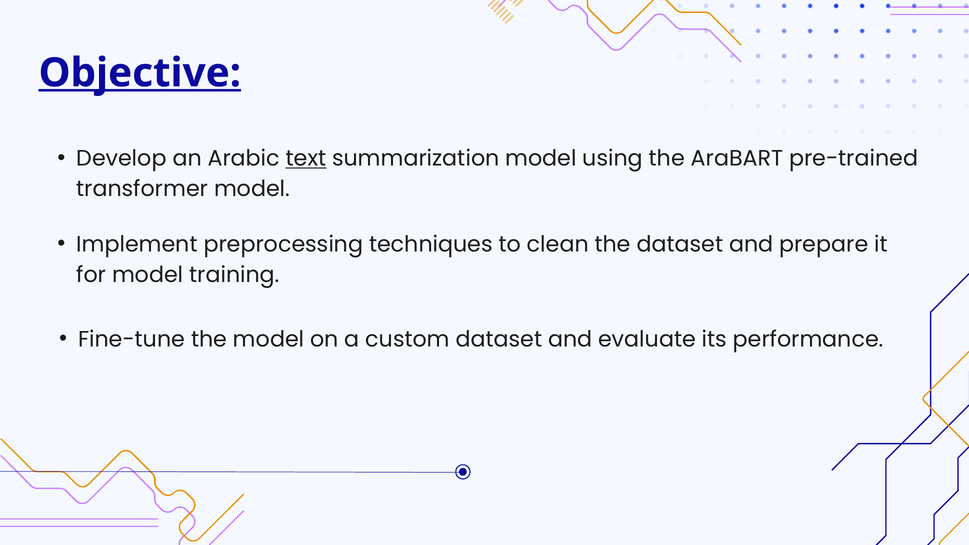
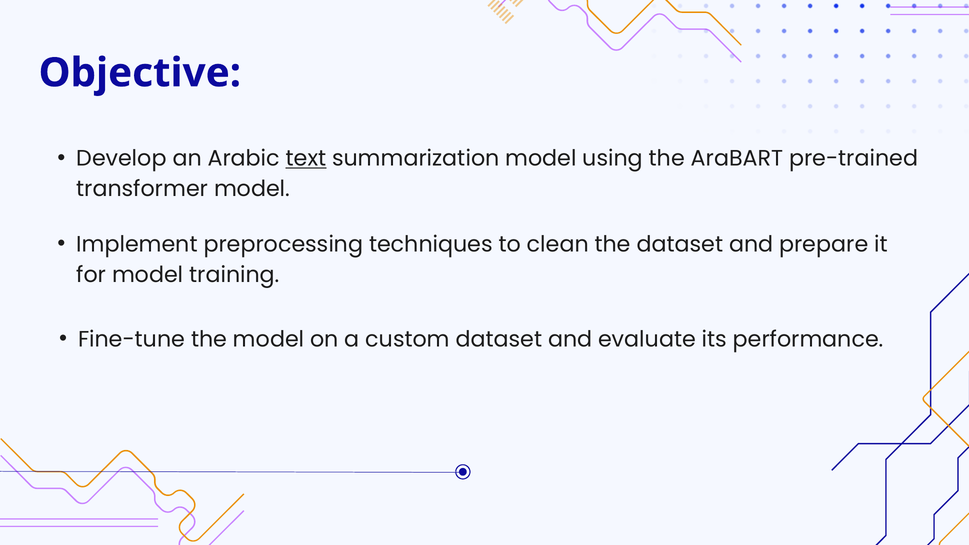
Objective underline: present -> none
